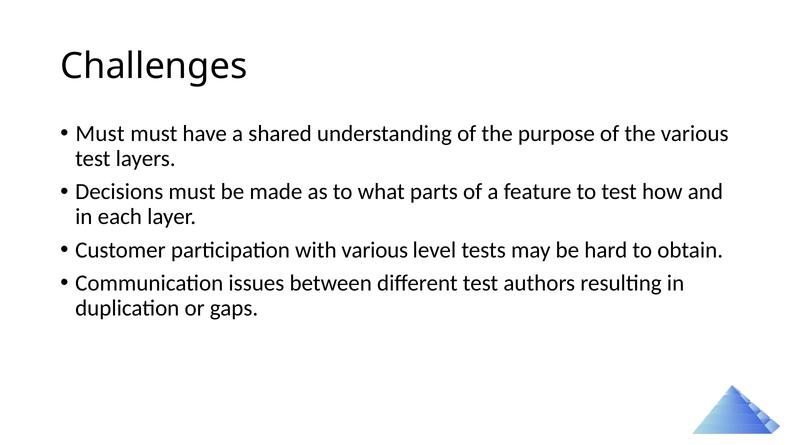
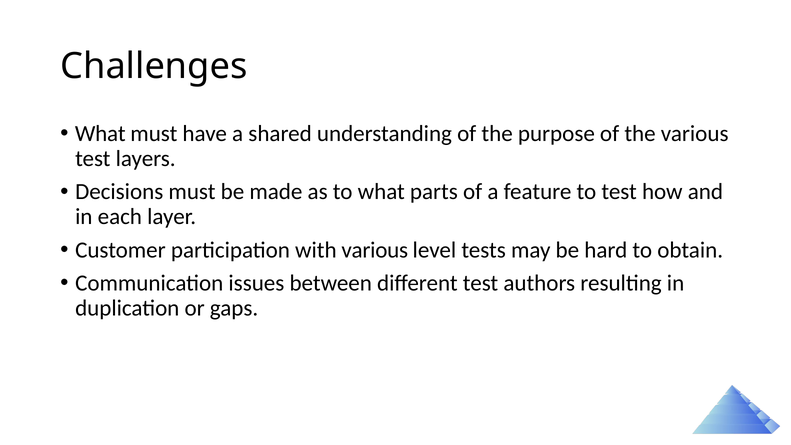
Must at (100, 134): Must -> What
